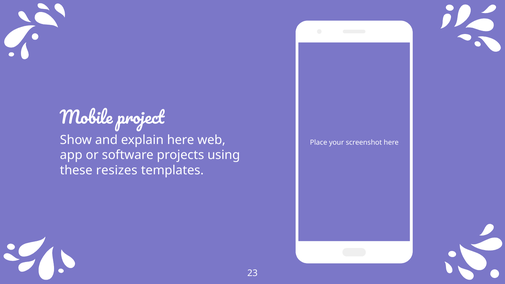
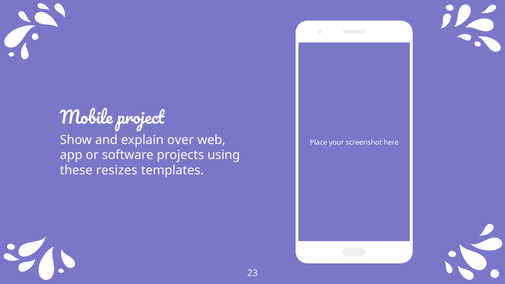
explain here: here -> over
